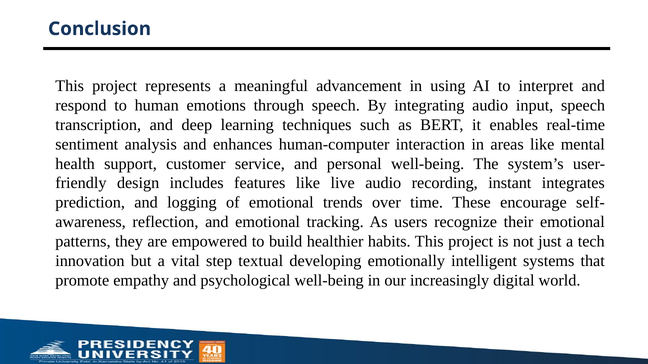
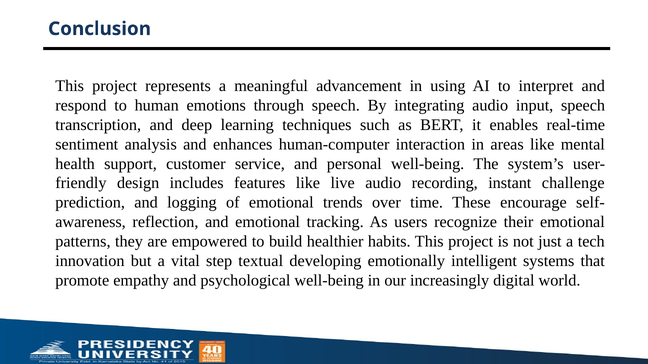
integrates: integrates -> challenge
